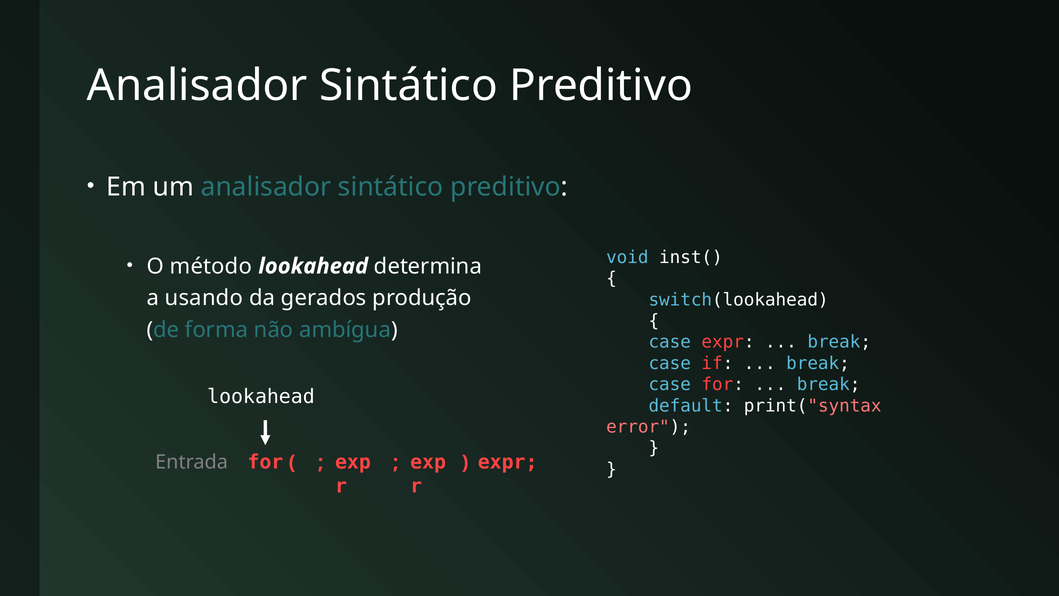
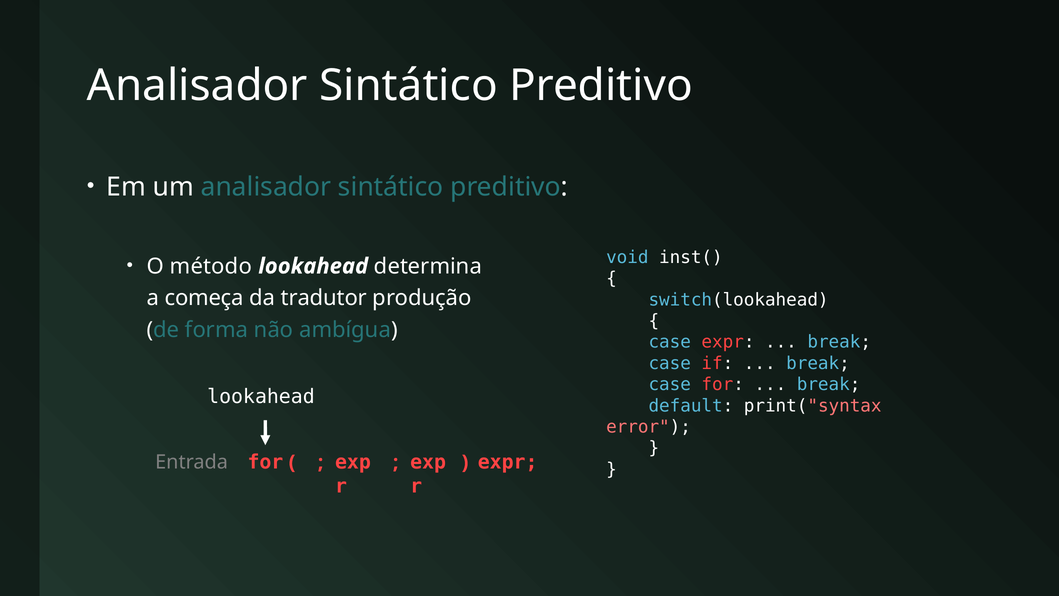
usando: usando -> começa
gerados: gerados -> tradutor
